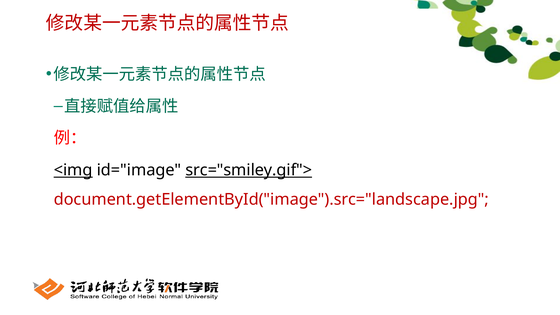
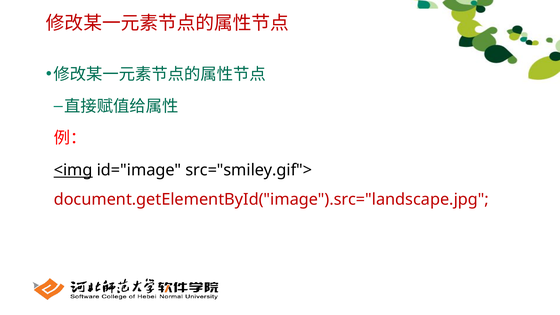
src="smiley.gif"> underline: present -> none
